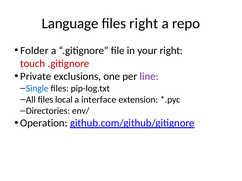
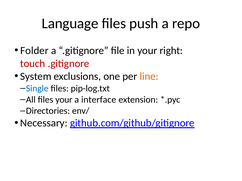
files right: right -> push
Private: Private -> System
line colour: purple -> orange
files local: local -> your
Operation: Operation -> Necessary
